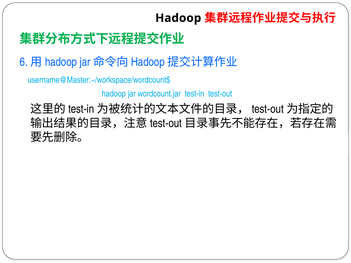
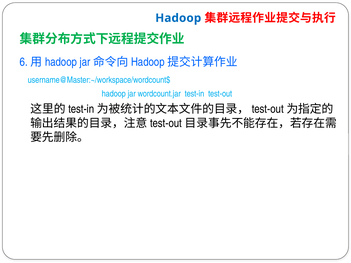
Hadoop at (178, 18) colour: black -> blue
